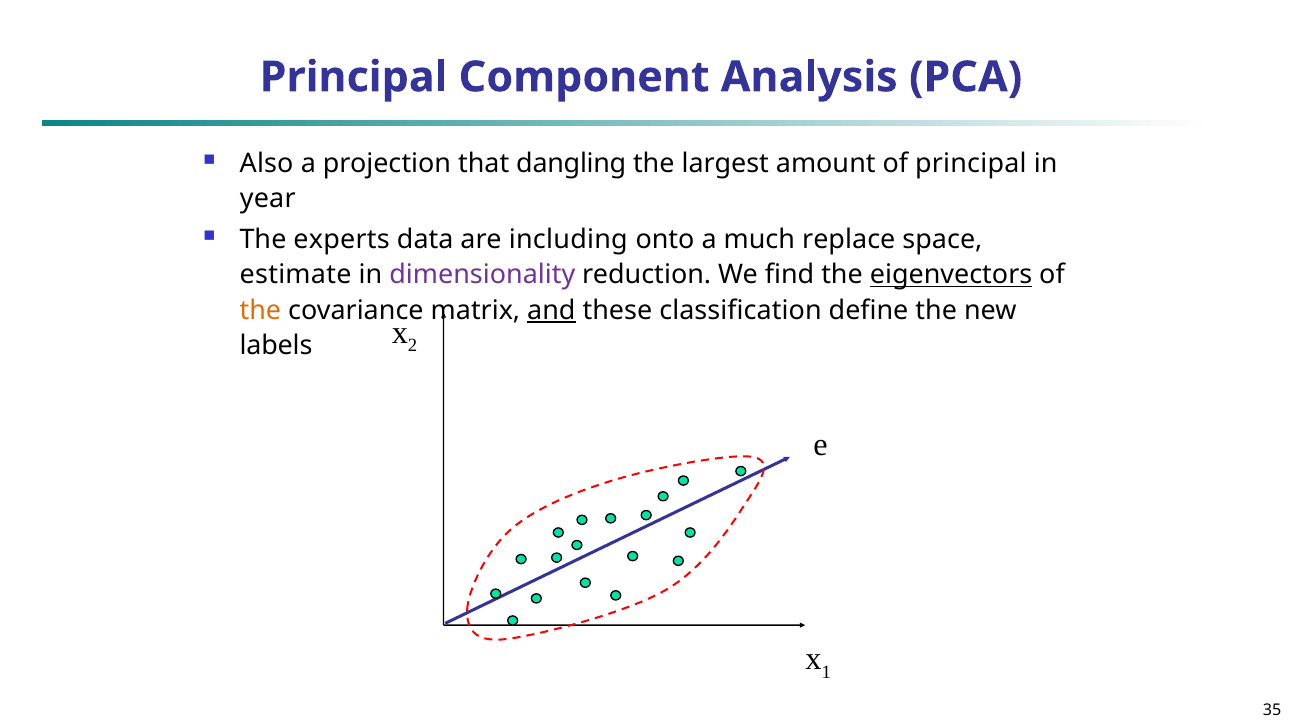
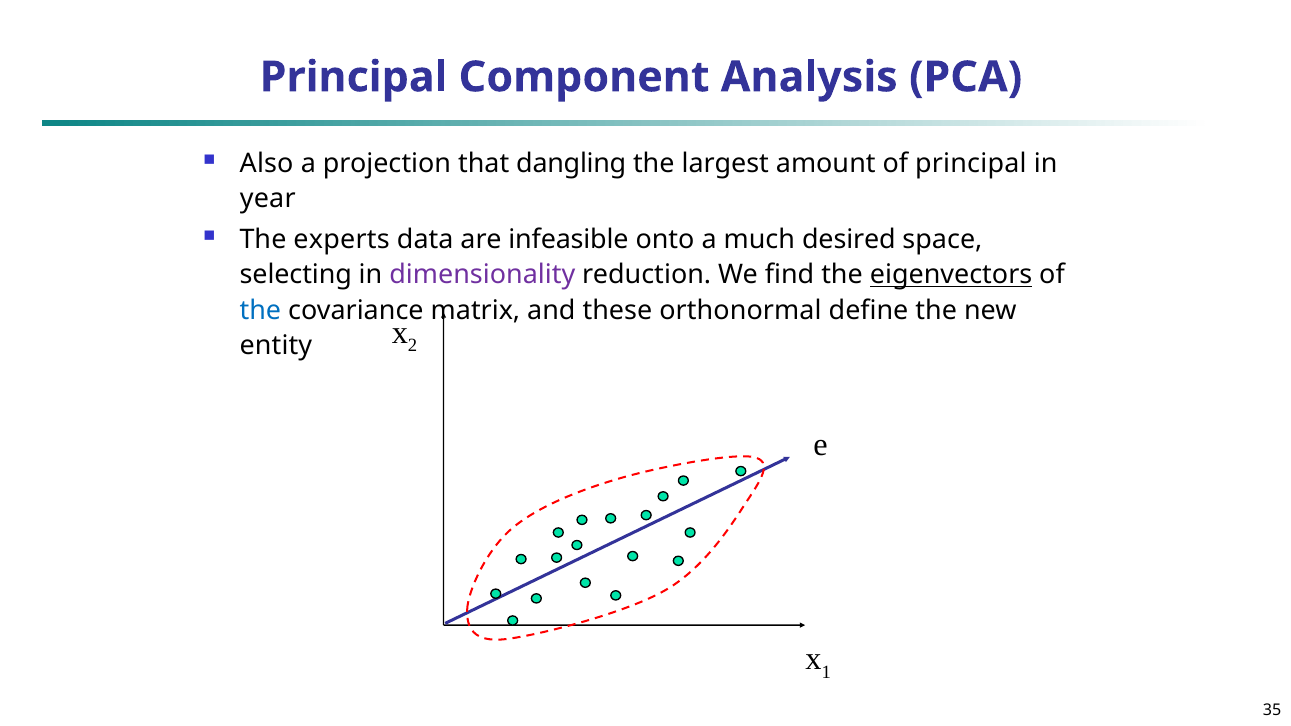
including: including -> infeasible
replace: replace -> desired
estimate: estimate -> selecting
the at (260, 311) colour: orange -> blue
and underline: present -> none
classification: classification -> orthonormal
labels: labels -> entity
